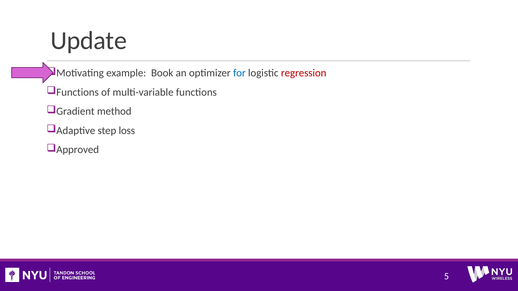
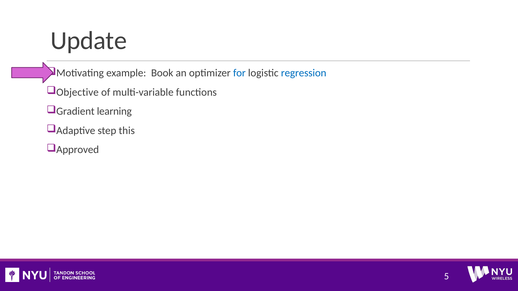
regression colour: red -> blue
Functions at (78, 92): Functions -> Objective
method: method -> learning
loss: loss -> this
